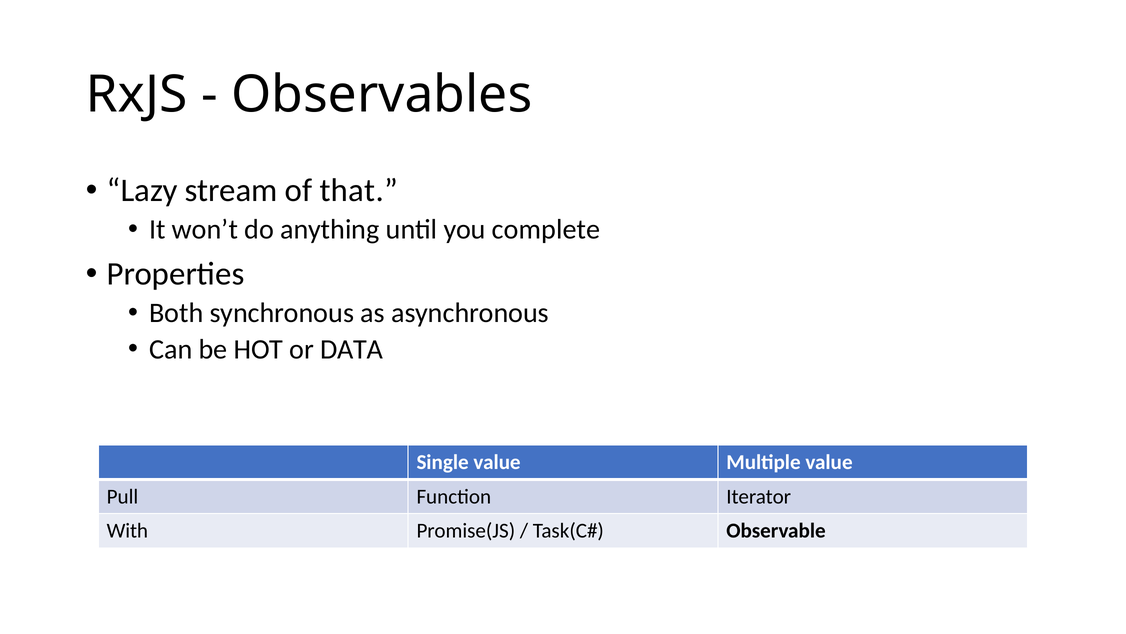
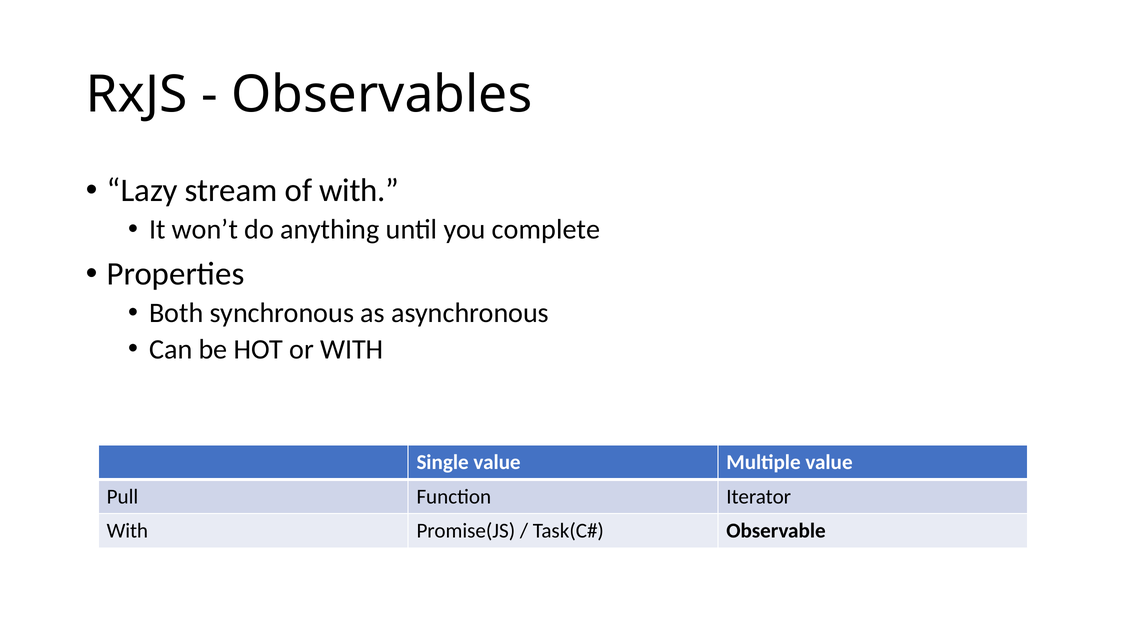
of that: that -> with
or DATA: DATA -> WITH
